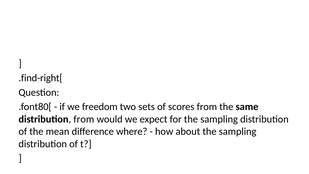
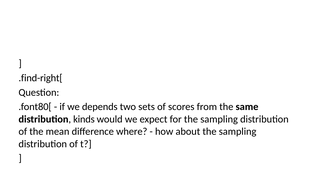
freedom: freedom -> depends
distribution from: from -> kinds
